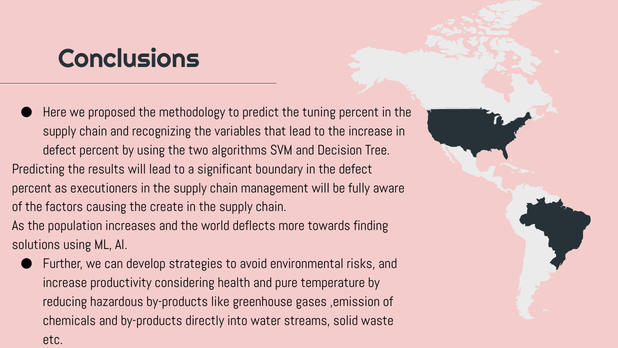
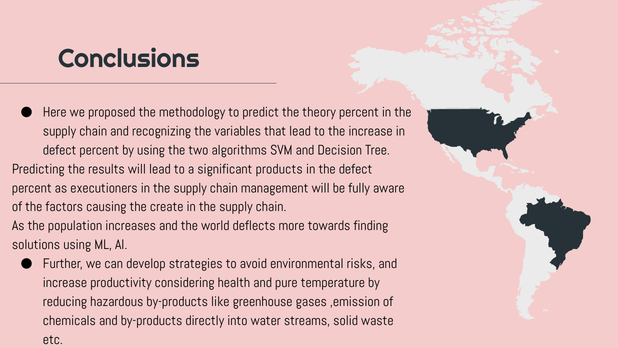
tuning: tuning -> theory
boundary: boundary -> products
